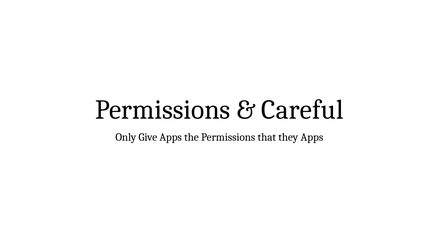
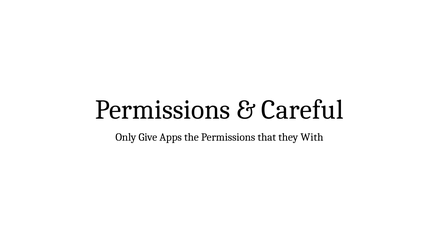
they Apps: Apps -> With
